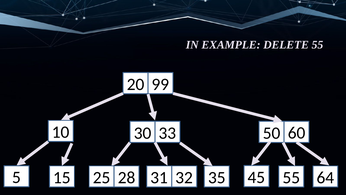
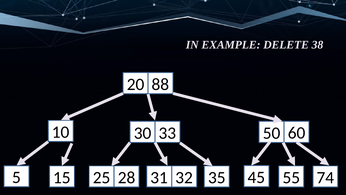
DELETE 55: 55 -> 38
99: 99 -> 88
64: 64 -> 74
